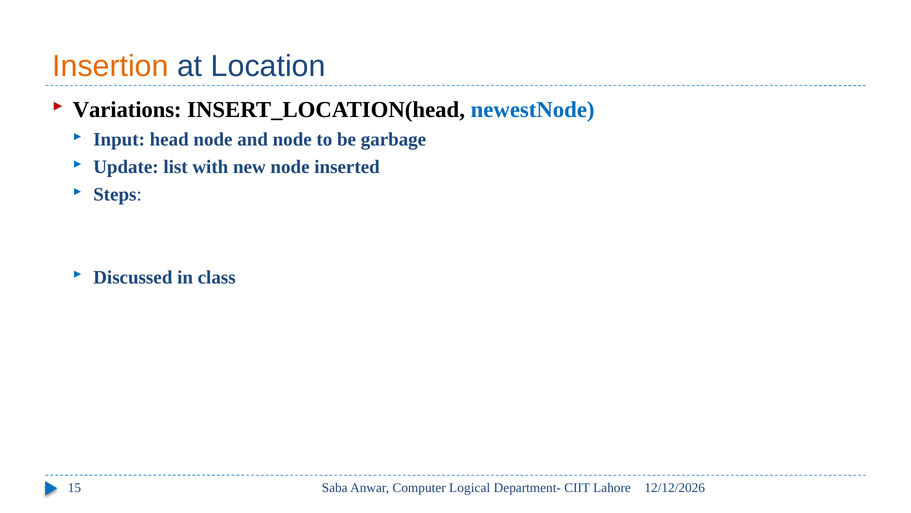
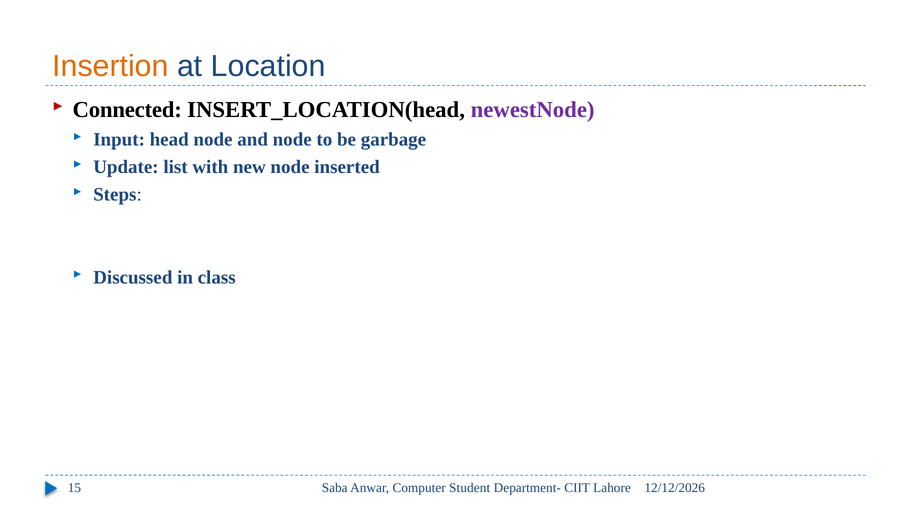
Variations: Variations -> Connected
newestNode colour: blue -> purple
Logical: Logical -> Student
